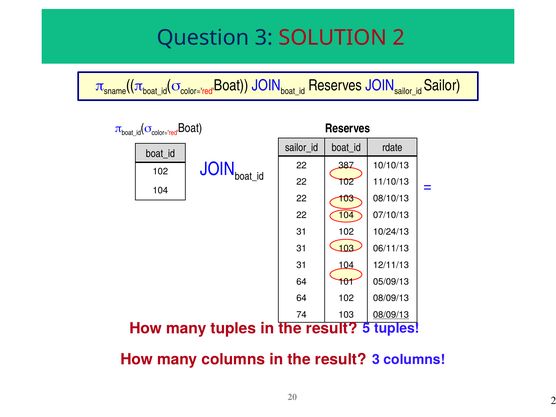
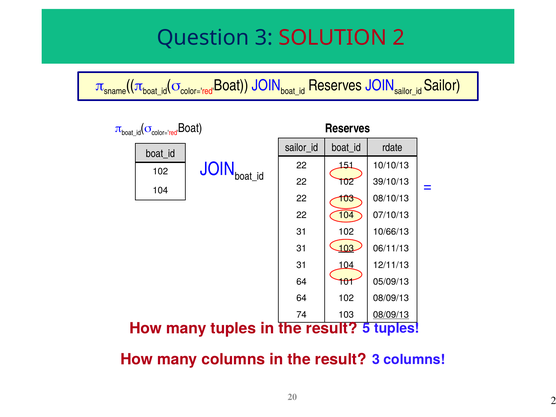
387: 387 -> 151
11/10/13: 11/10/13 -> 39/10/13
10/24/13: 10/24/13 -> 10/66/13
103 at (346, 248) underline: none -> present
